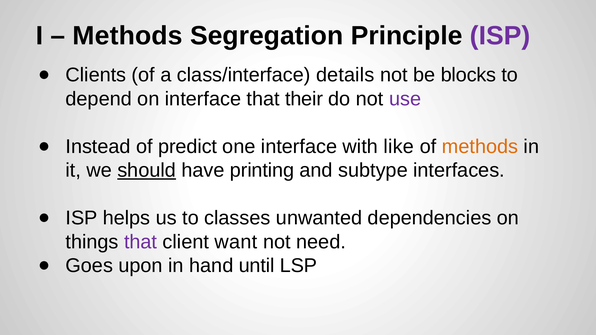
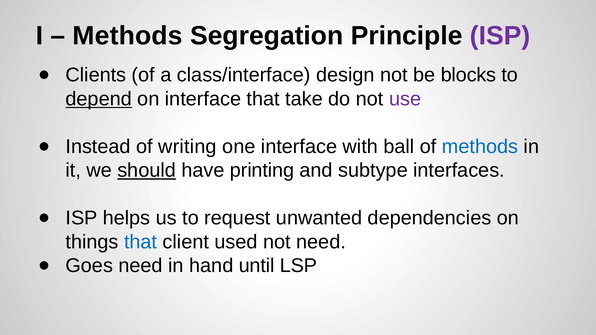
details: details -> design
depend underline: none -> present
their: their -> take
predict: predict -> writing
like: like -> ball
methods at (480, 147) colour: orange -> blue
classes: classes -> request
that at (141, 242) colour: purple -> blue
want: want -> used
Goes upon: upon -> need
